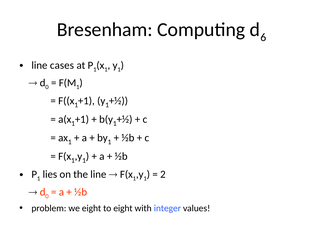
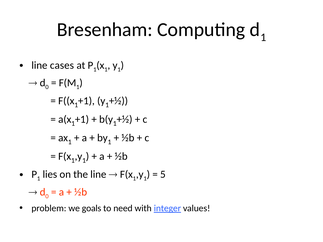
6 at (263, 37): 6 -> 1
2: 2 -> 5
we eight: eight -> goals
to eight: eight -> need
integer underline: none -> present
